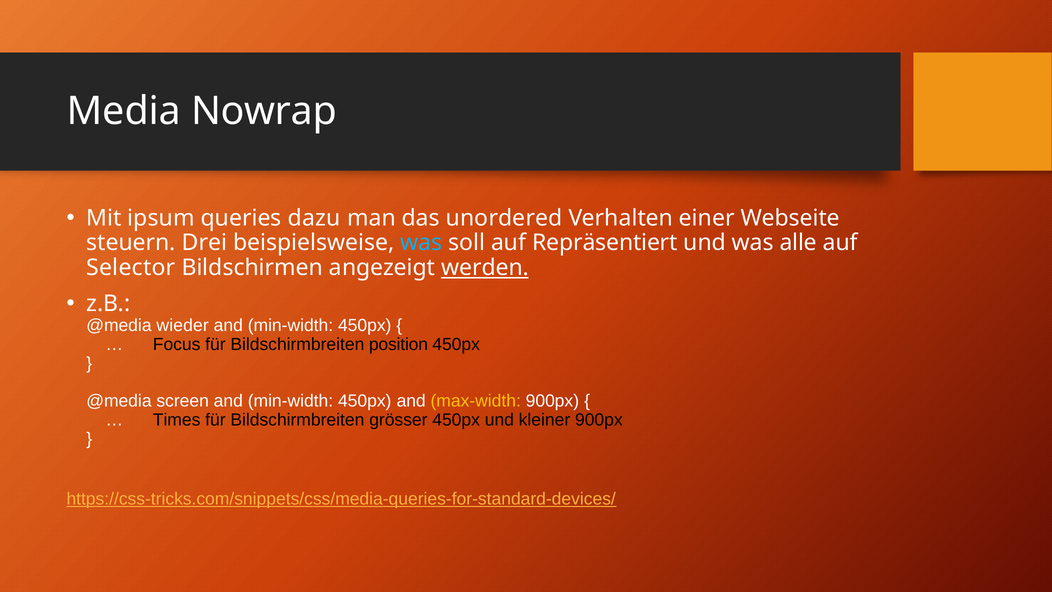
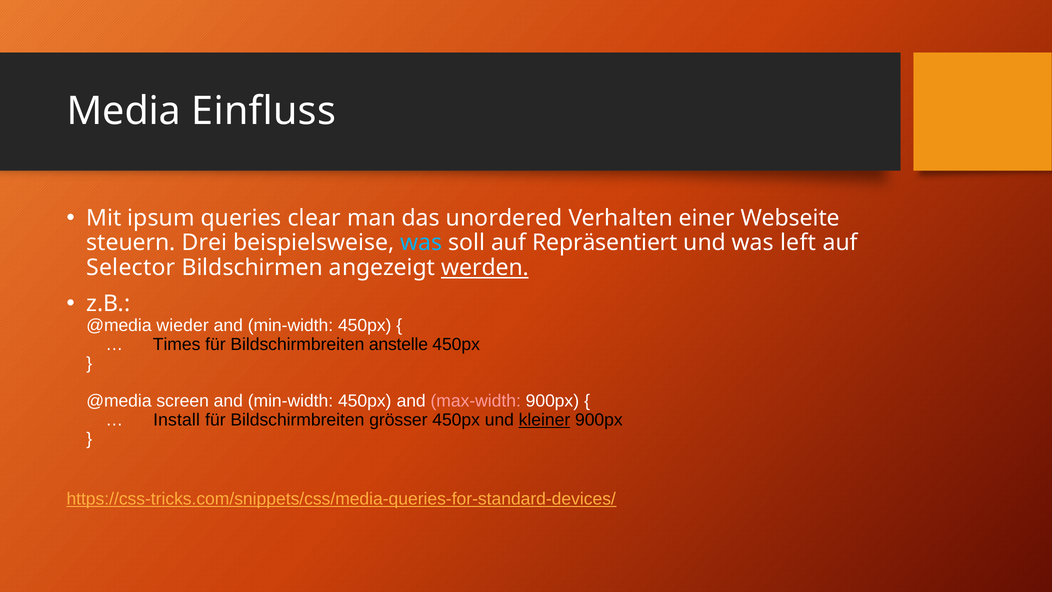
Nowrap: Nowrap -> Einfluss
dazu: dazu -> clear
alle: alle -> left
Focus: Focus -> Times
position: position -> anstelle
max-width colour: yellow -> pink
Times: Times -> Install
kleiner underline: none -> present
